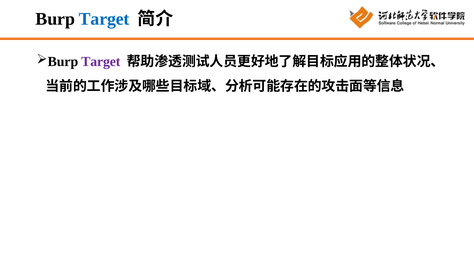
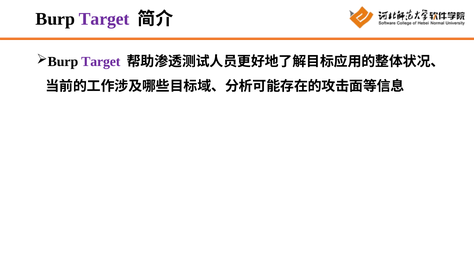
Target at (104, 19) colour: blue -> purple
